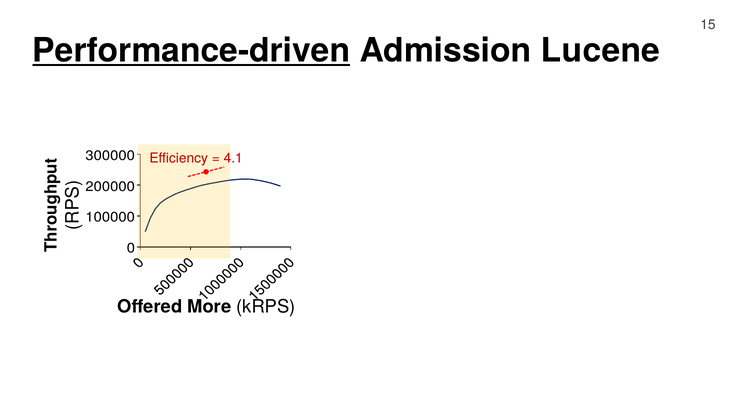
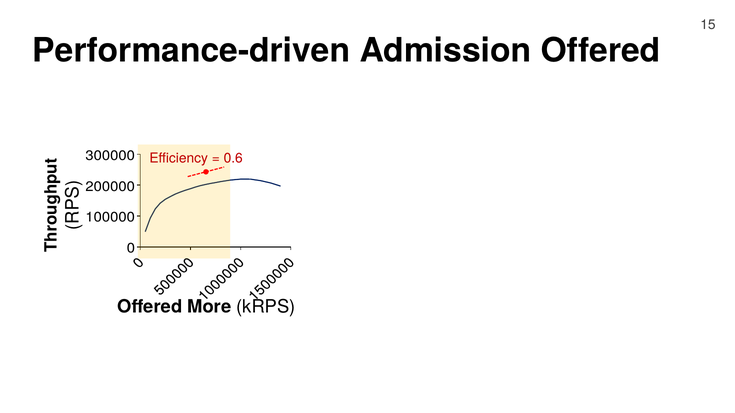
Performance-driven underline: present -> none
Admission Lucene: Lucene -> Offered
4.1: 4.1 -> 0.6
